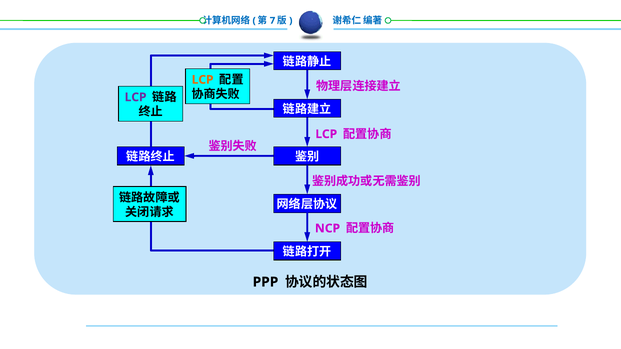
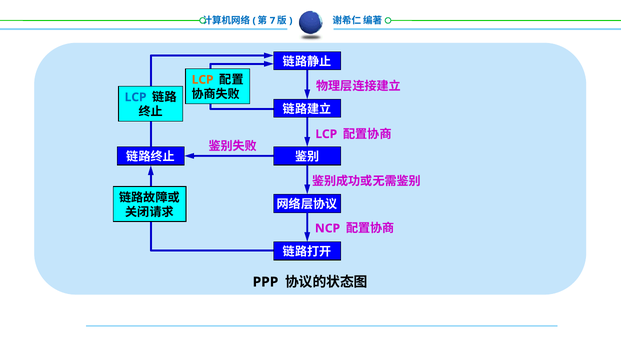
LCP at (136, 97) colour: purple -> blue
